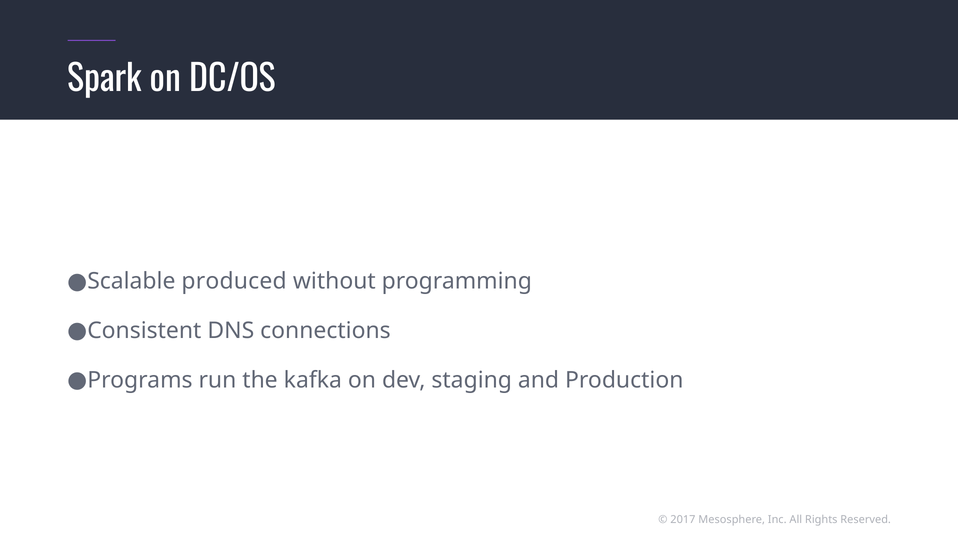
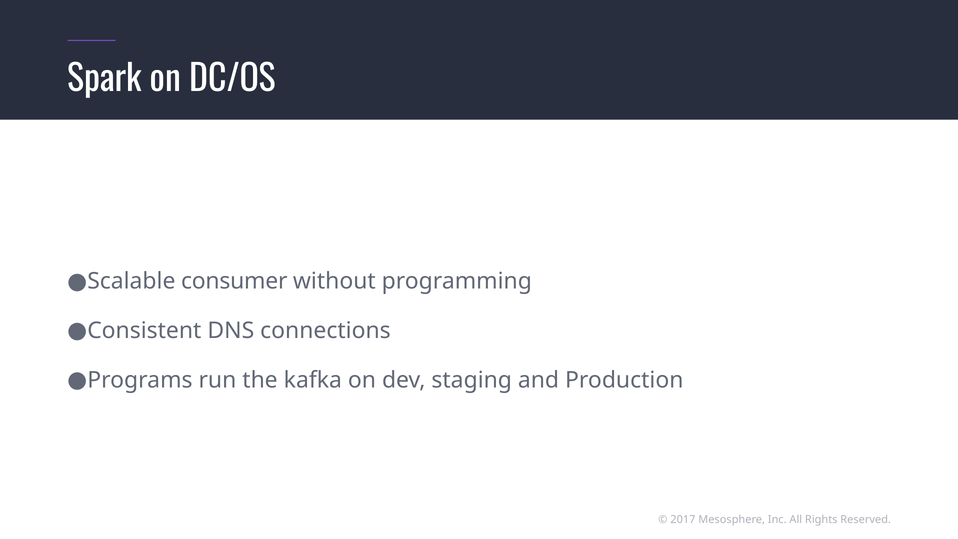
produced: produced -> consumer
